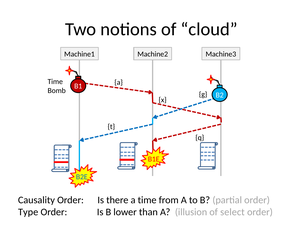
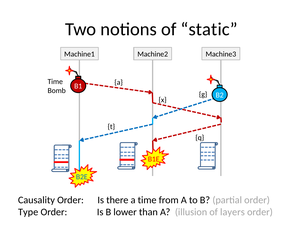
cloud: cloud -> static
select: select -> layers
